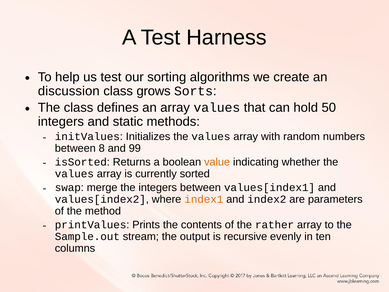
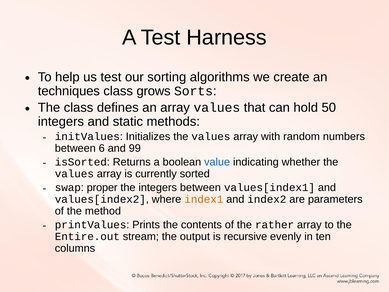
discussion: discussion -> techniques
8: 8 -> 6
value colour: orange -> blue
merge: merge -> proper
Sample.out: Sample.out -> Entire.out
